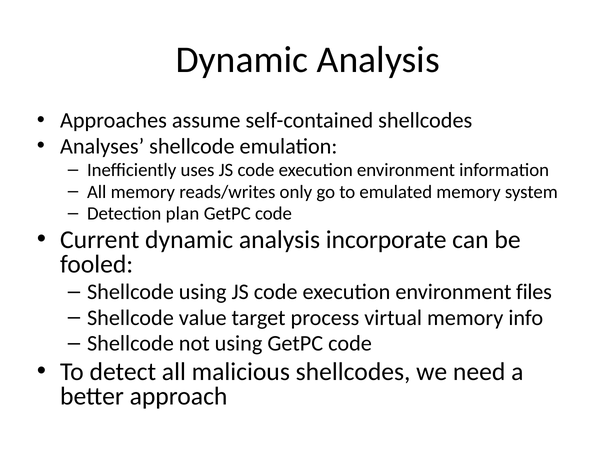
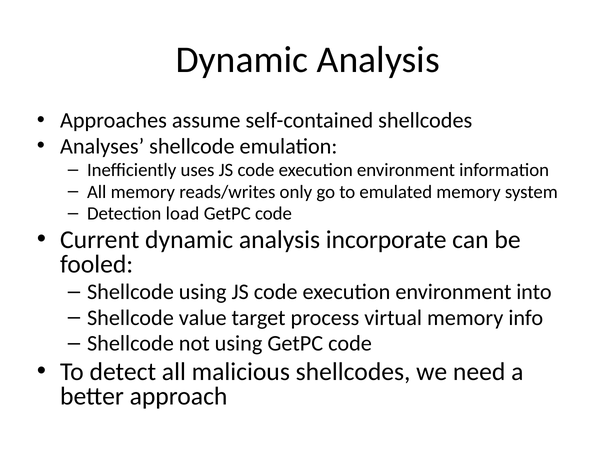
plan: plan -> load
files: files -> into
